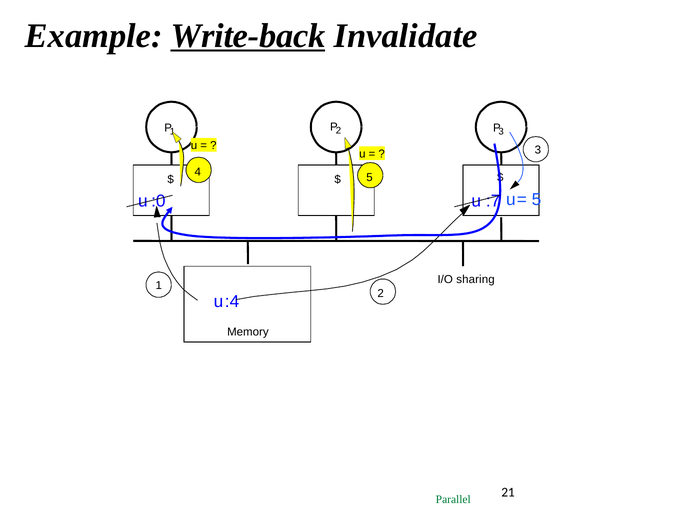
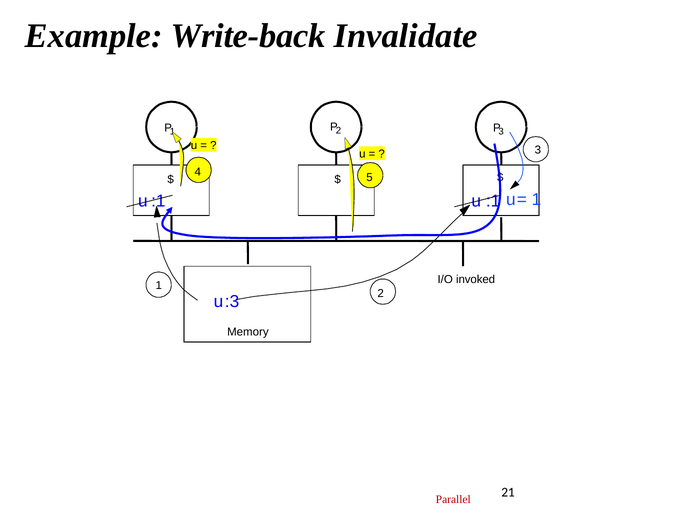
Write-back underline: present -> none
5 at (536, 200): 5 -> 1
:0 at (158, 201): :0 -> :1
:7 at (493, 201): :7 -> :1
sharing: sharing -> invoked
:4: :4 -> :3
Parallel at (453, 500) colour: green -> red
